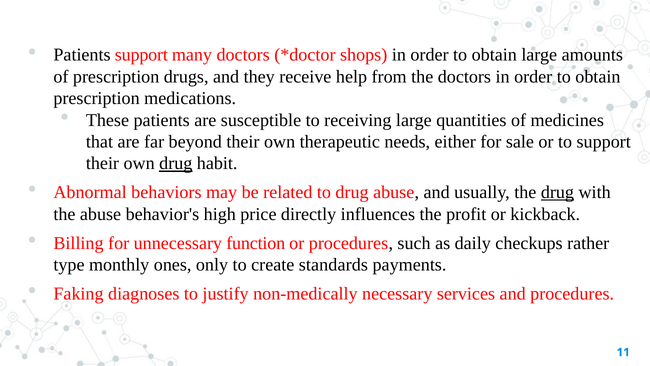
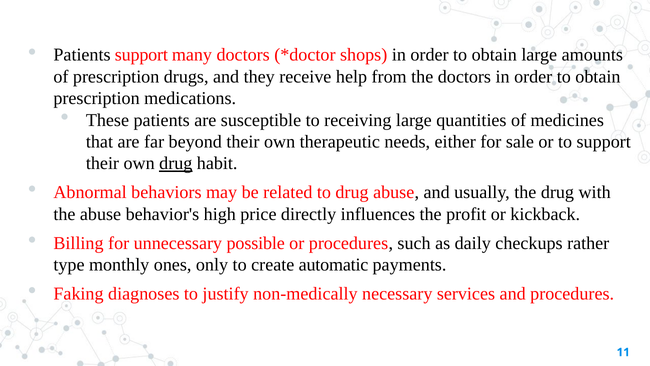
drug at (557, 192) underline: present -> none
function: function -> possible
standards: standards -> automatic
